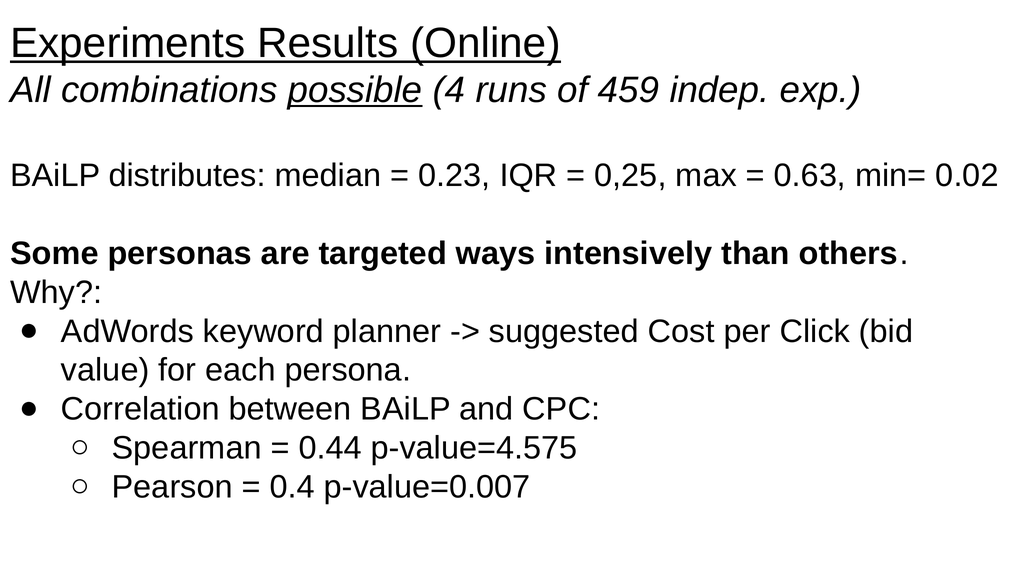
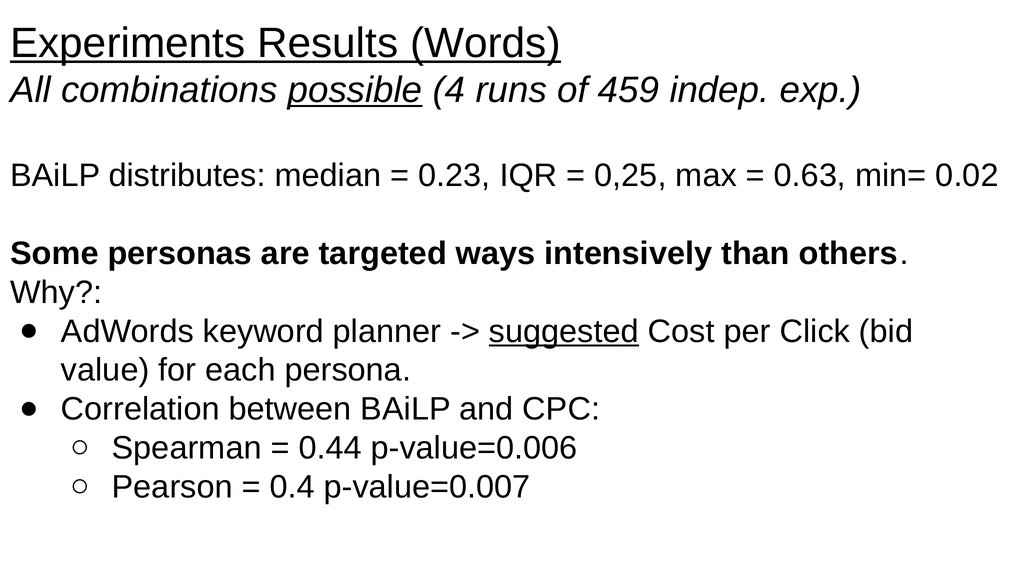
Online: Online -> Words
suggested underline: none -> present
p-value=4.575: p-value=4.575 -> p-value=0.006
